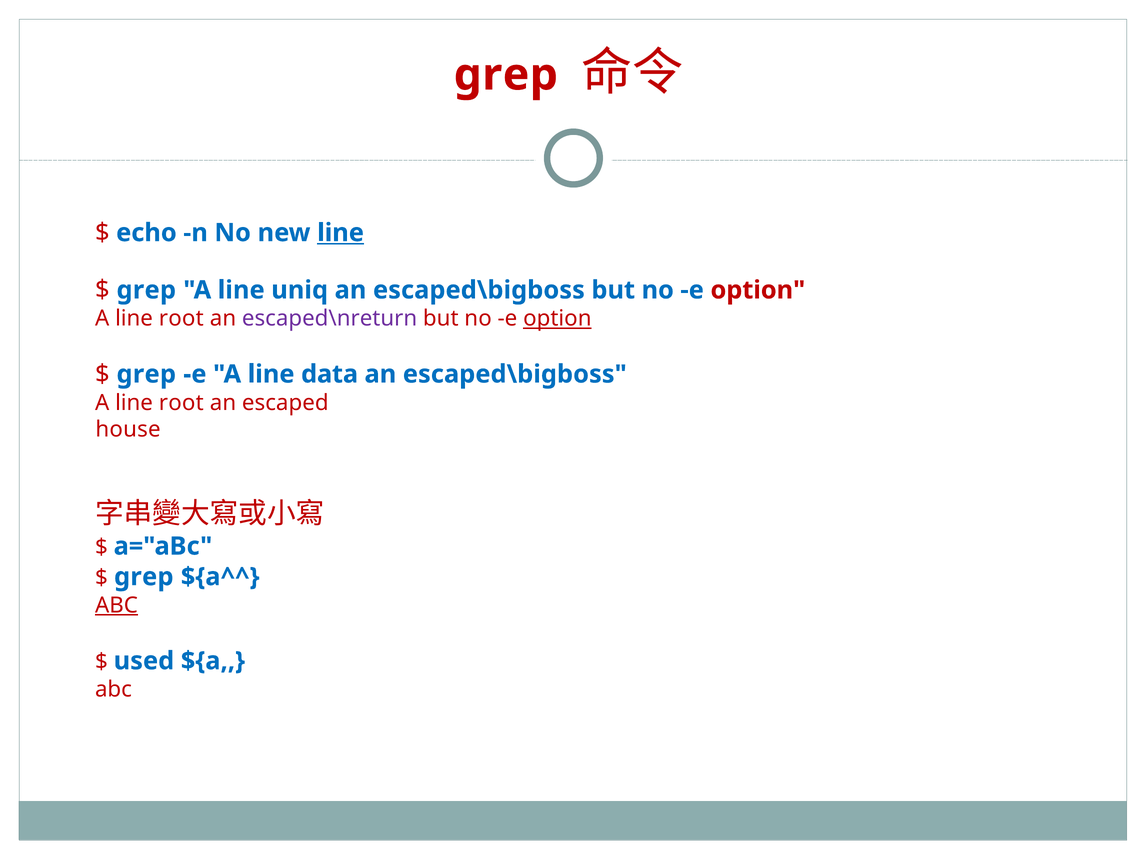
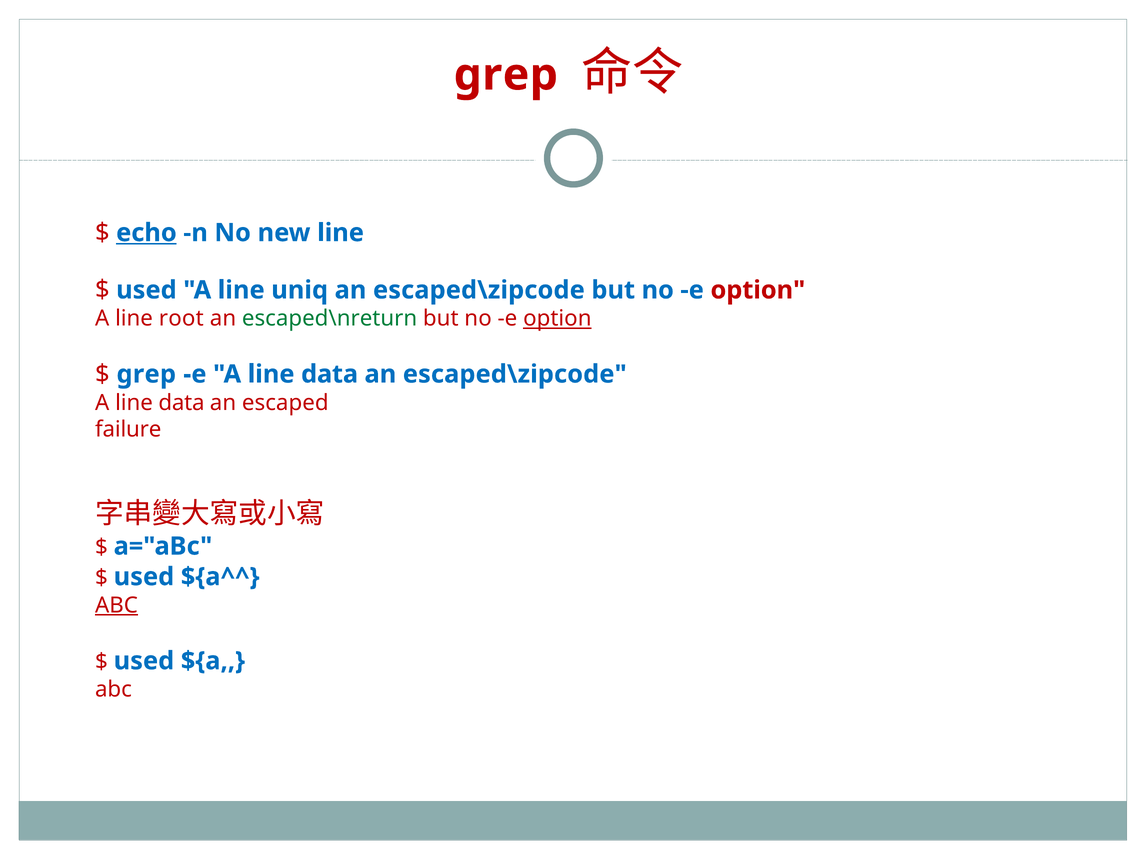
echo underline: none -> present
line at (341, 233) underline: present -> none
grep at (146, 290): grep -> used
escaped\bigboss at (479, 290): escaped\bigboss -> escaped\zipcode
escaped\nreturn colour: purple -> green
escaped\bigboss at (515, 374): escaped\bigboss -> escaped\zipcode
root at (181, 403): root -> data
house: house -> failure
grep at (144, 577): grep -> used
